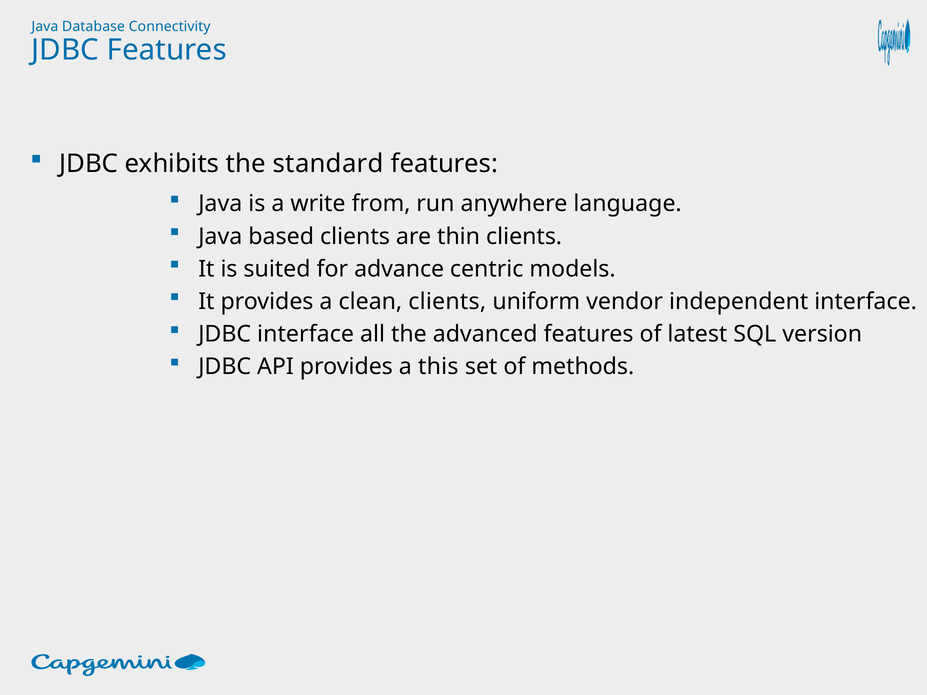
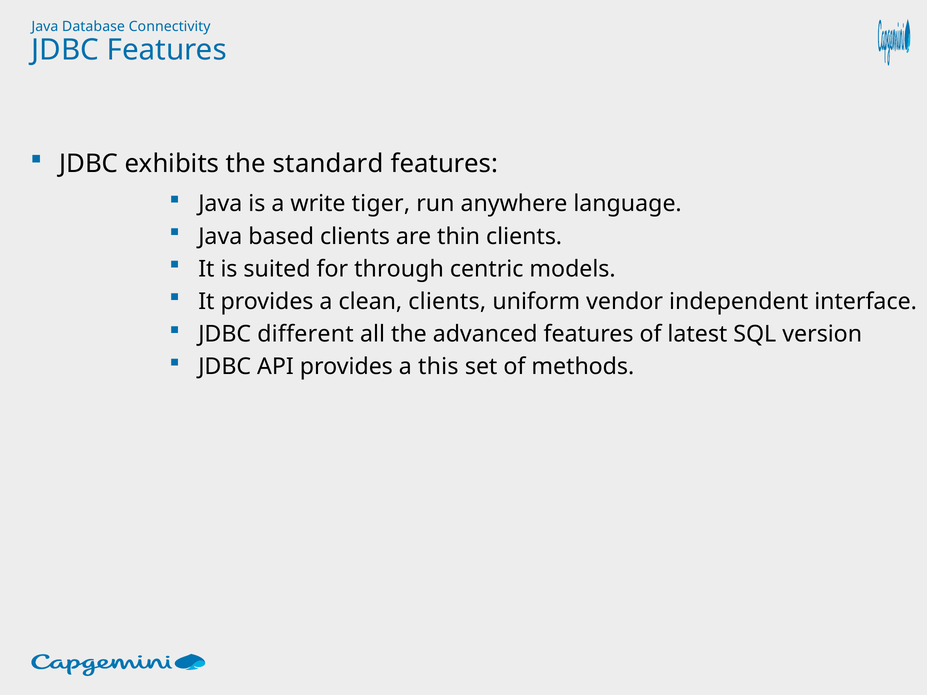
from: from -> tiger
advance: advance -> through
JDBC interface: interface -> different
